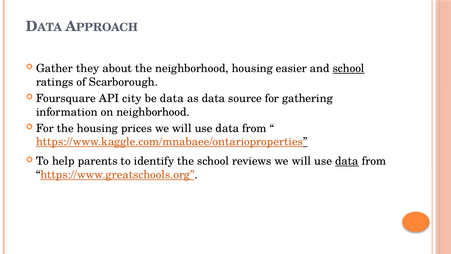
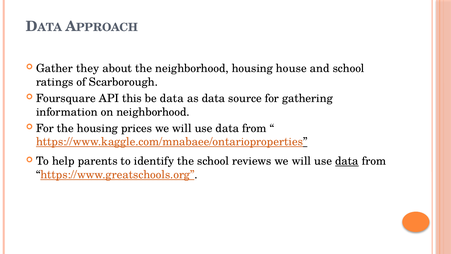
easier: easier -> house
school at (349, 68) underline: present -> none
city: city -> this
